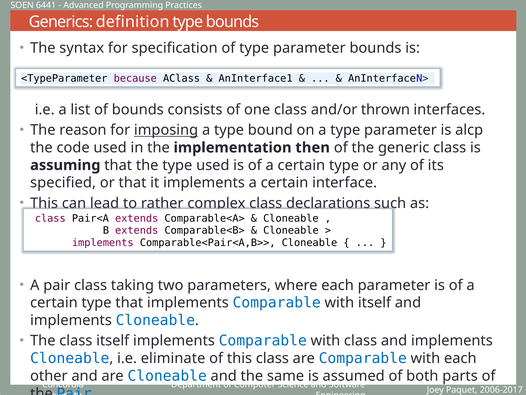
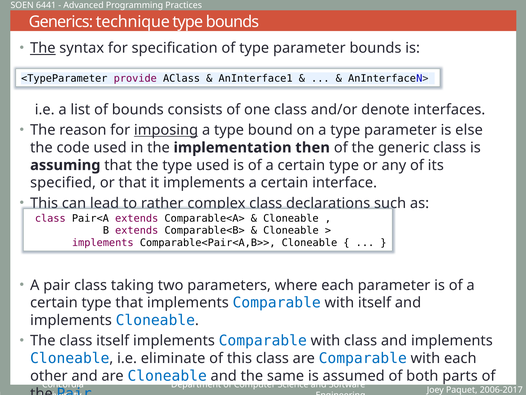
definition: definition -> technique
The at (43, 48) underline: none -> present
because: because -> provide
thrown: thrown -> denote
alcp: alcp -> else
